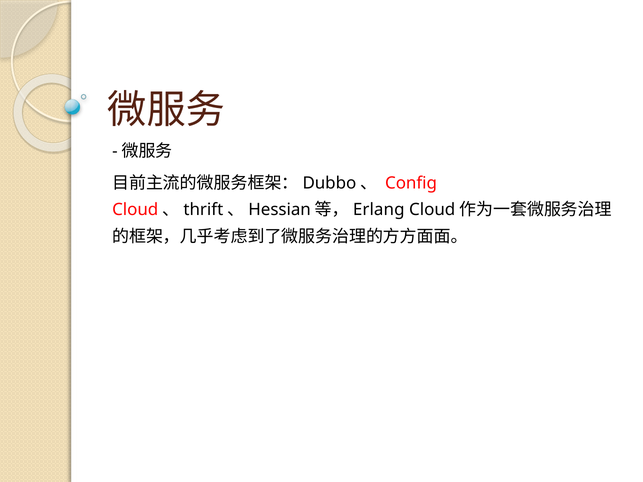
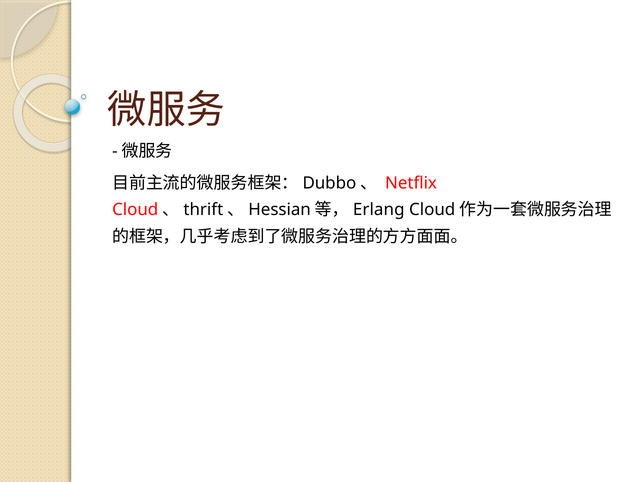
Config: Config -> Netflix
